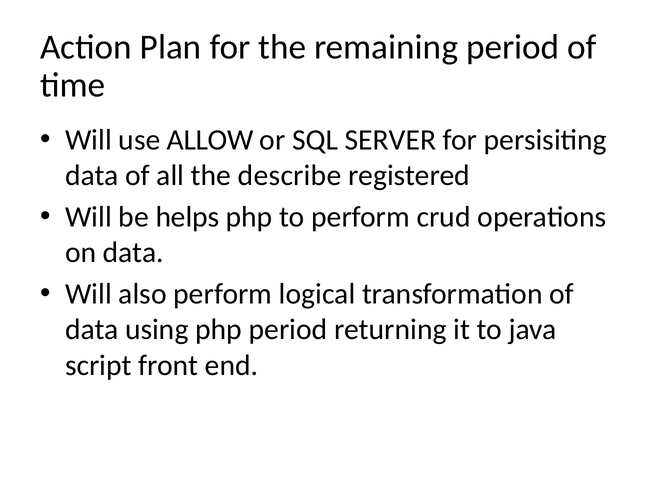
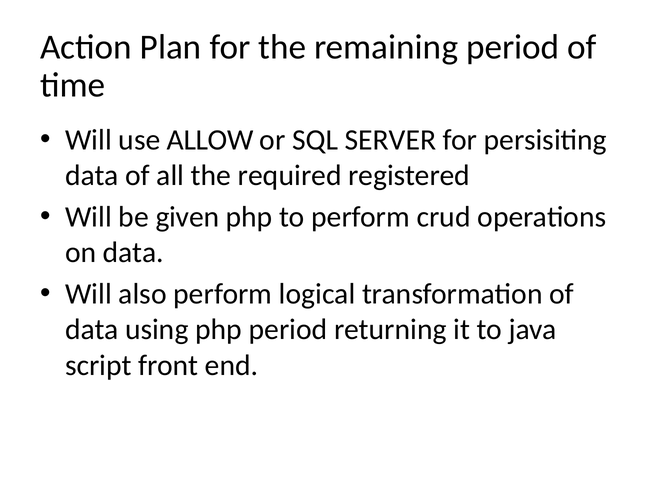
describe: describe -> required
helps: helps -> given
